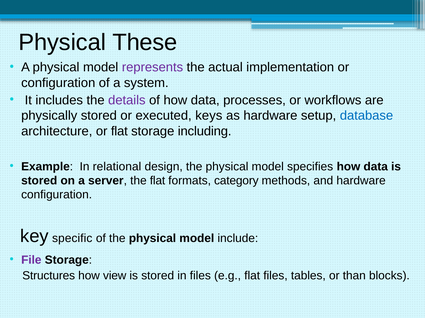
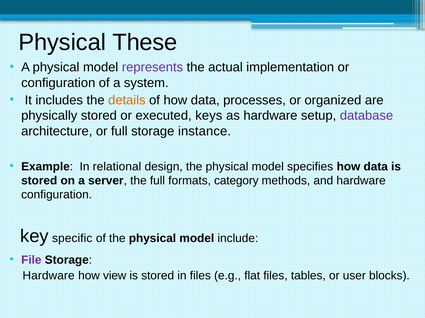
details colour: purple -> orange
workflows: workflows -> organized
database colour: blue -> purple
or flat: flat -> full
including: including -> instance
the flat: flat -> full
Structures at (49, 276): Structures -> Hardware
than: than -> user
